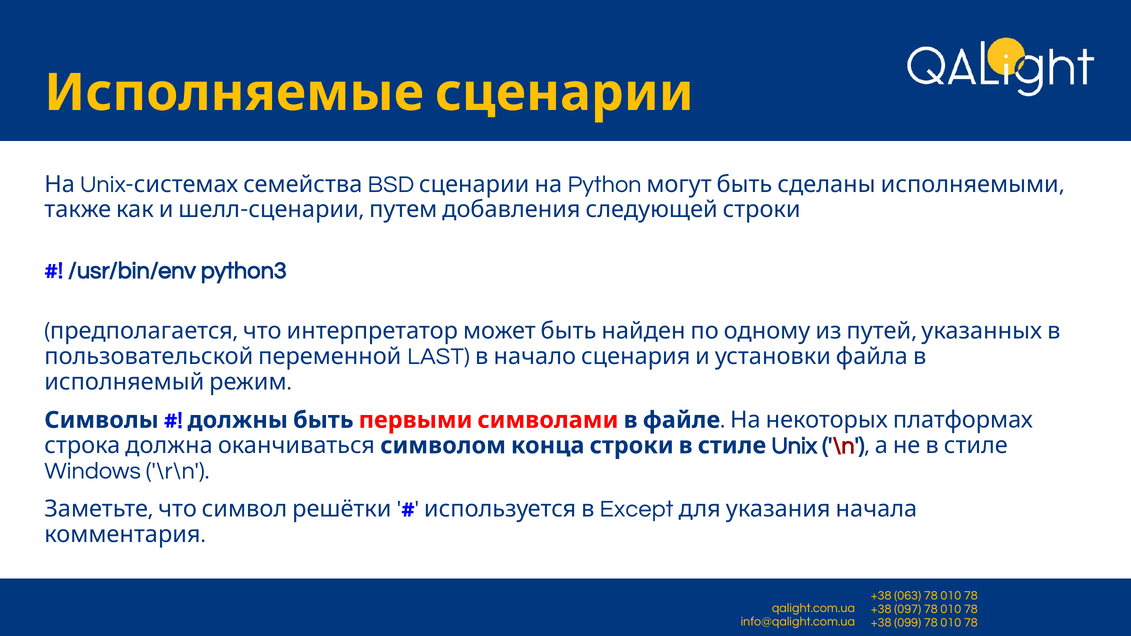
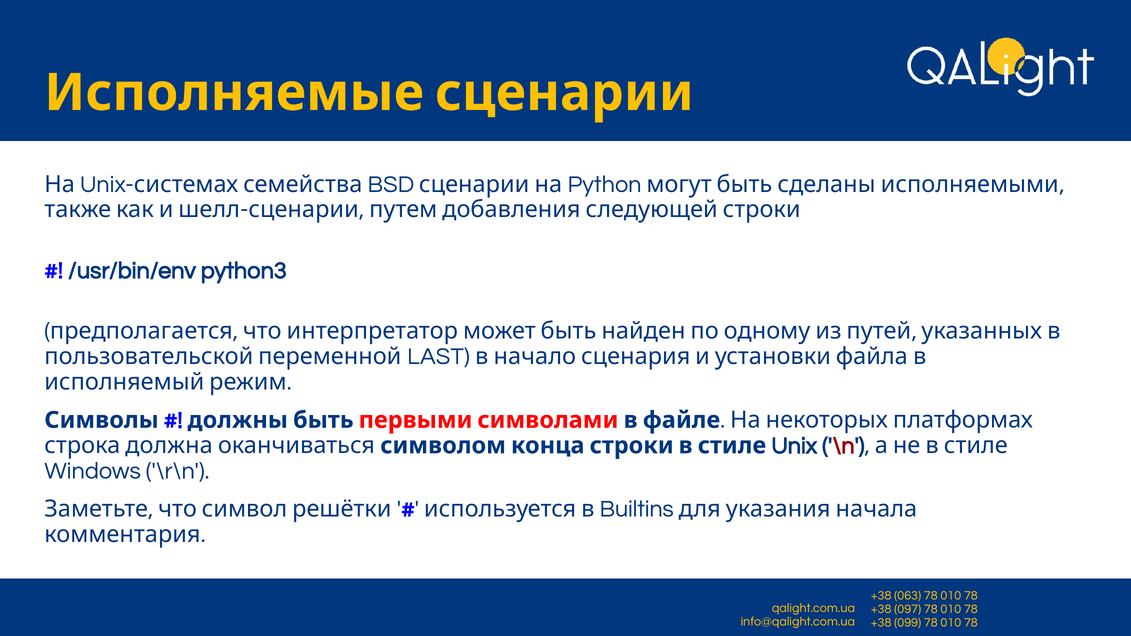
Except: Except -> Builtins
